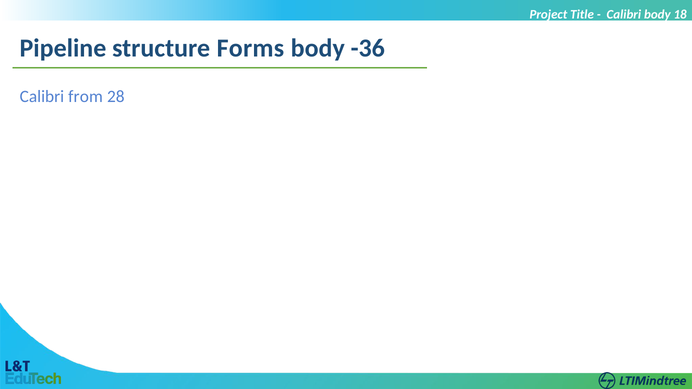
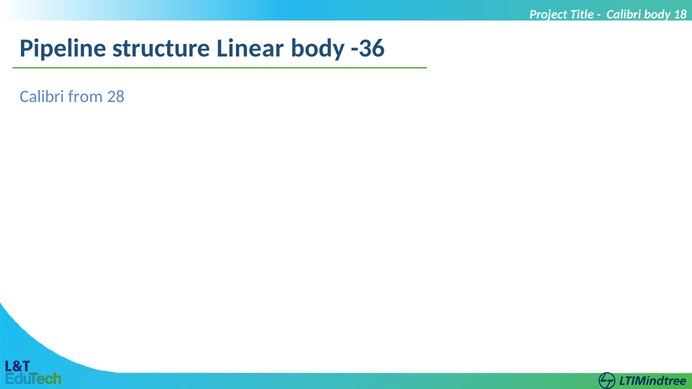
Forms: Forms -> Linear
